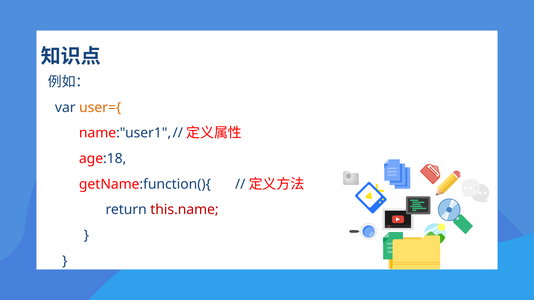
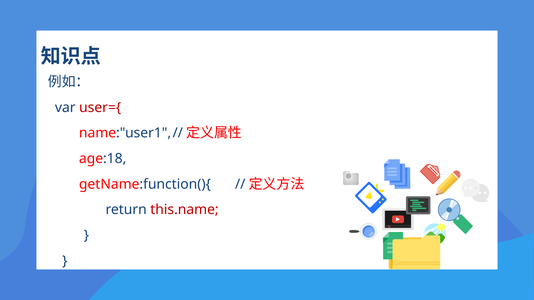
user={ colour: orange -> red
